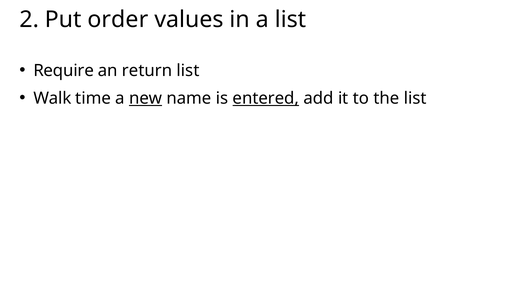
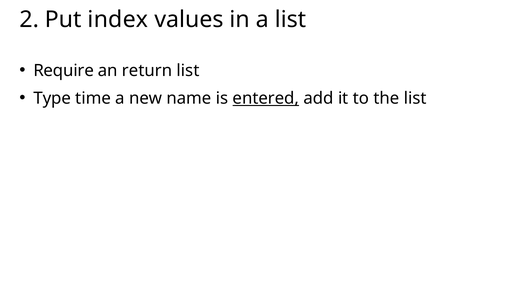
order: order -> index
Walk: Walk -> Type
new underline: present -> none
